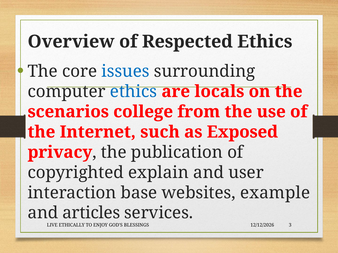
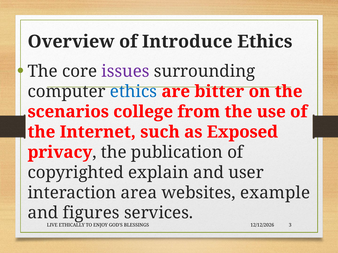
Respected: Respected -> Introduce
issues colour: blue -> purple
locals: locals -> bitter
base: base -> area
articles: articles -> figures
